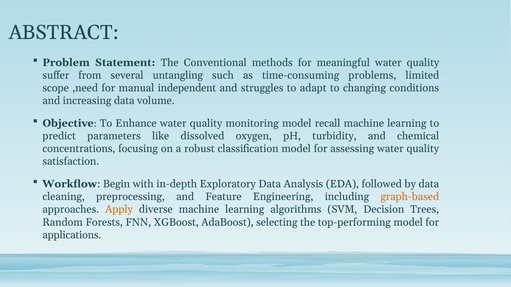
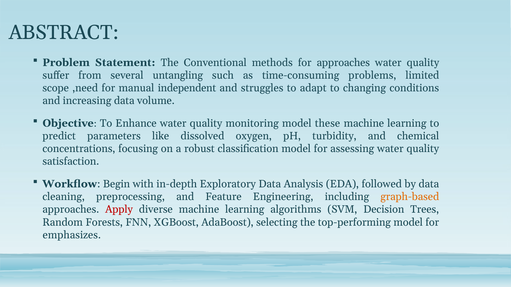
for meaningful: meaningful -> approaches
recall: recall -> these
Apply colour: orange -> red
applications: applications -> emphasizes
